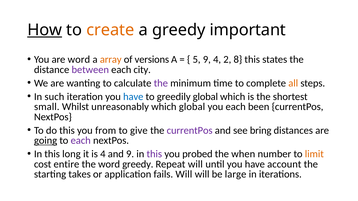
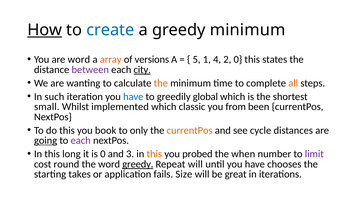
create colour: orange -> blue
greedy important: important -> minimum
5 9: 9 -> 1
2 8: 8 -> 0
city underline: none -> present
the at (161, 83) colour: purple -> orange
unreasonably: unreasonably -> implemented
which global: global -> classic
you each: each -> from
from: from -> book
give: give -> only
currentPos at (190, 131) colour: purple -> orange
bring: bring -> cycle
is 4: 4 -> 0
and 9: 9 -> 3
this at (154, 154) colour: purple -> orange
limit colour: orange -> purple
entire: entire -> round
greedy at (138, 164) underline: none -> present
account: account -> chooses
fails Will: Will -> Size
large: large -> great
